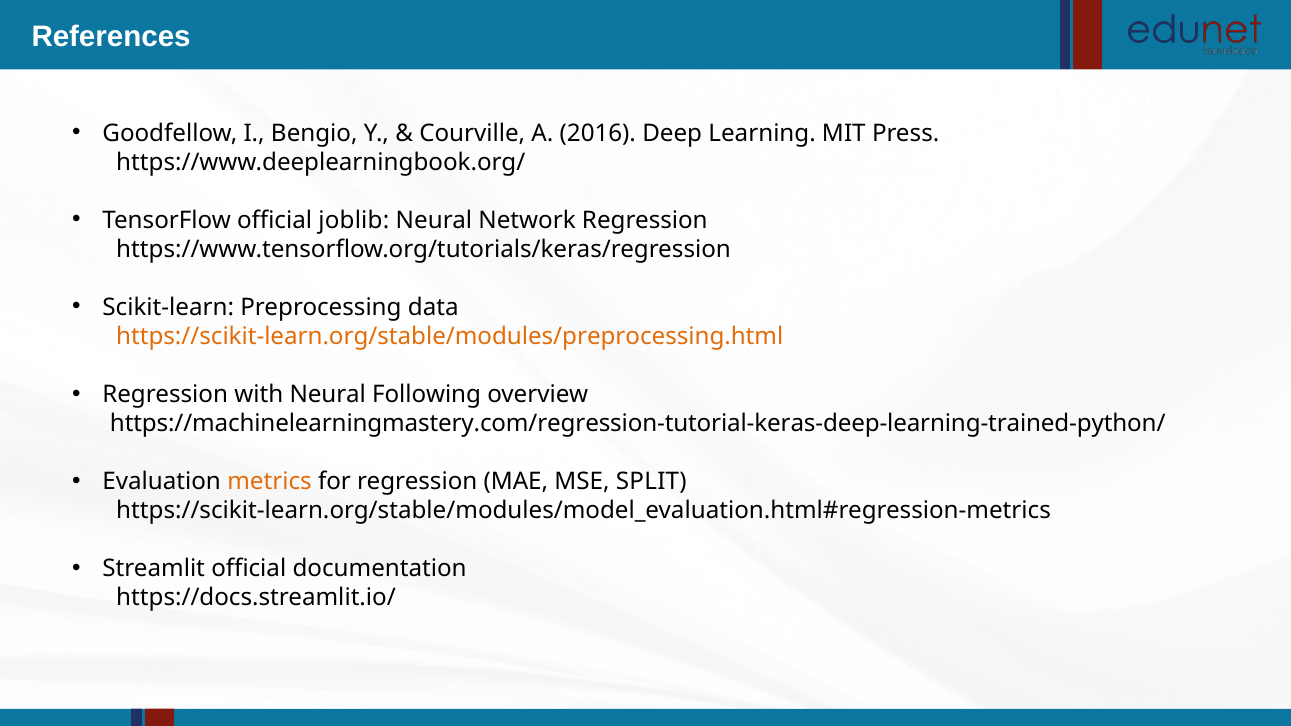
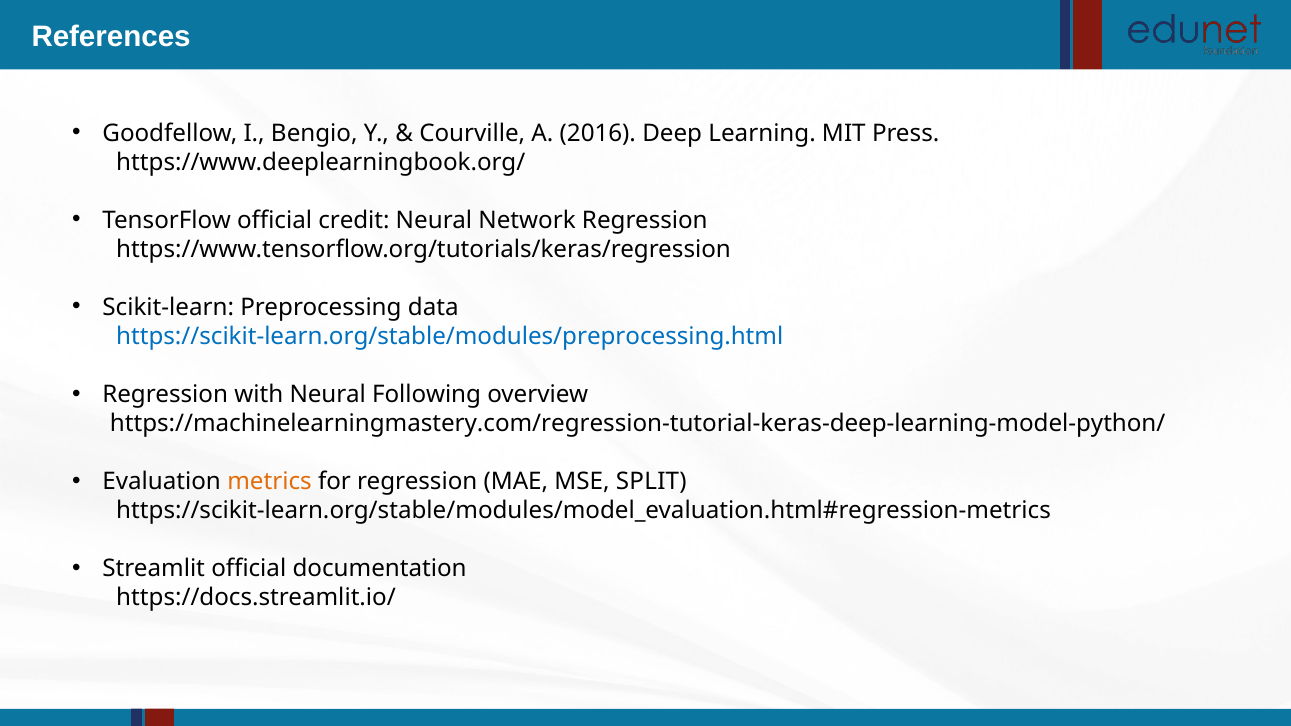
joblib: joblib -> credit
https://scikit-learn.org/stable/modules/preprocessing.html colour: orange -> blue
https://machinelearningmastery.com/regression-tutorial-keras-deep-learning-trained-python/: https://machinelearningmastery.com/regression-tutorial-keras-deep-learning-trained-python/ -> https://machinelearningmastery.com/regression-tutorial-keras-deep-learning-model-python/
